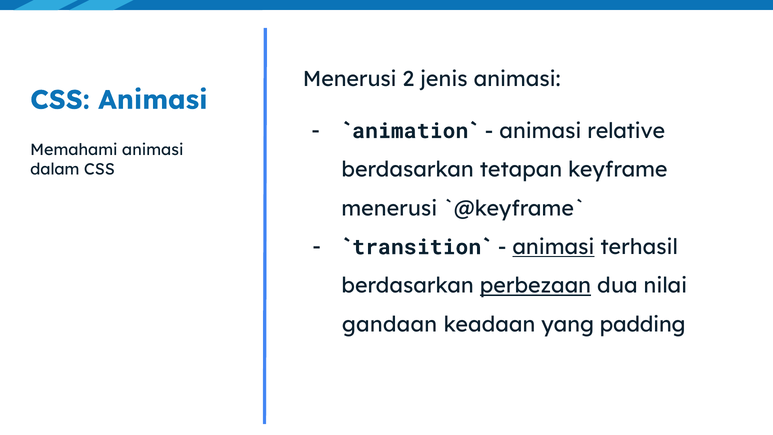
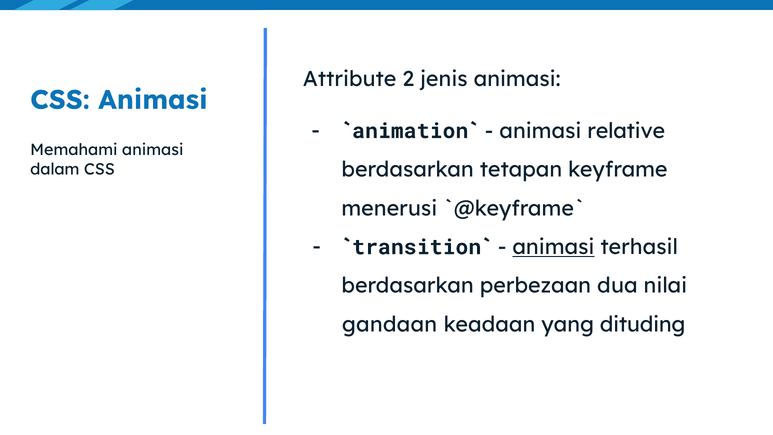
Menerusi at (350, 79): Menerusi -> Attribute
perbezaan underline: present -> none
padding: padding -> dituding
